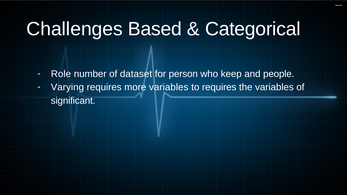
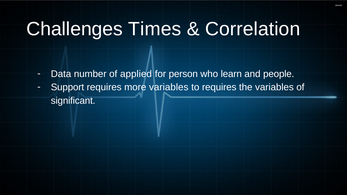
Based: Based -> Times
Categorical: Categorical -> Correlation
Role: Role -> Data
dataset: dataset -> applied
keep: keep -> learn
Varying: Varying -> Support
